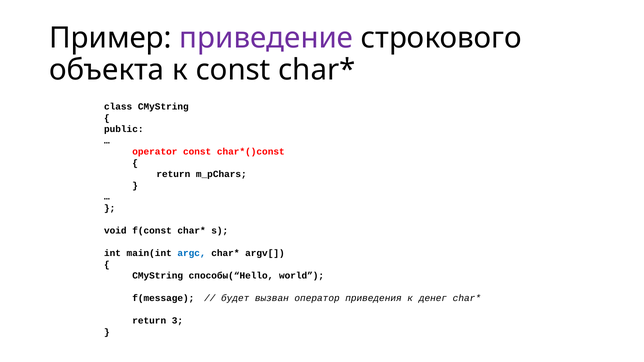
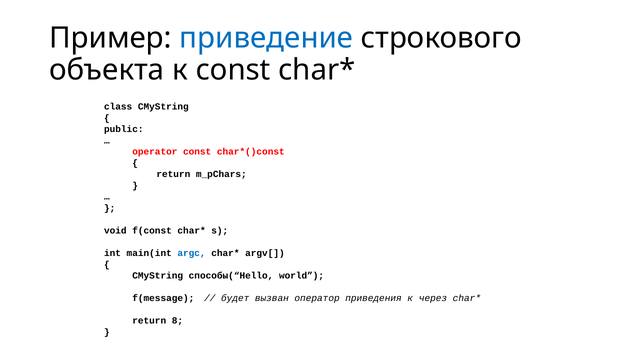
приведение colour: purple -> blue
денег: денег -> через
3: 3 -> 8
